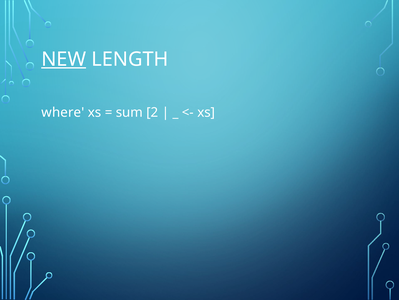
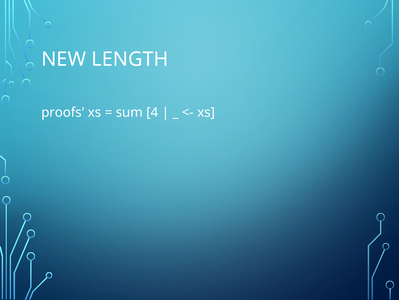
NEW underline: present -> none
where: where -> proofs
2: 2 -> 4
